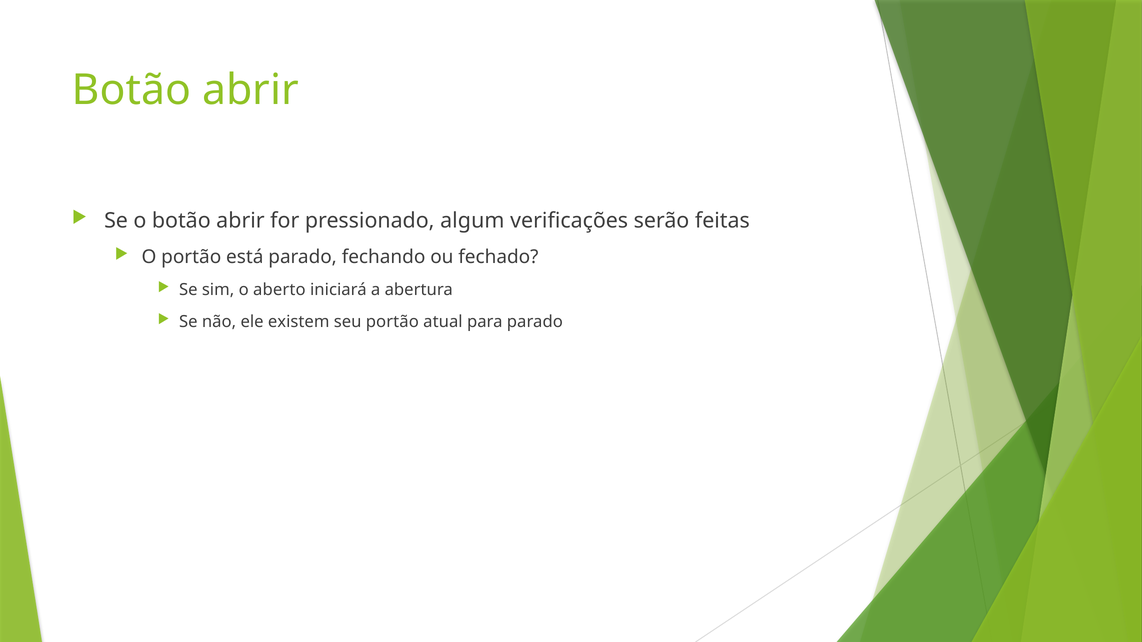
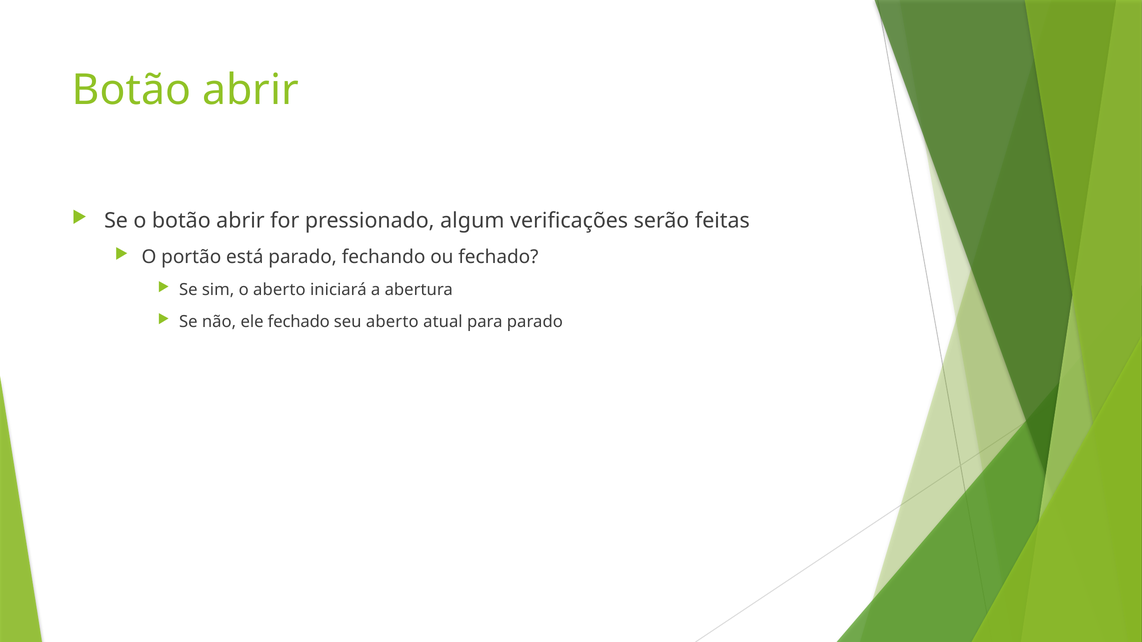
ele existem: existem -> fechado
seu portão: portão -> aberto
